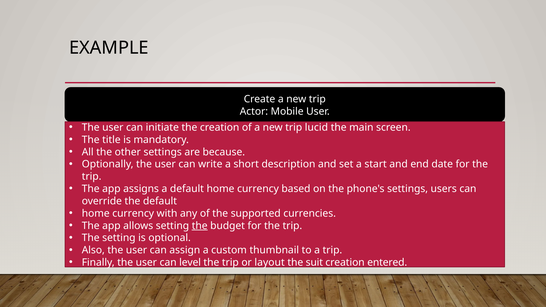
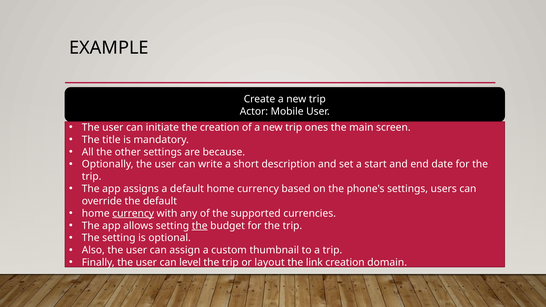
lucid: lucid -> ones
currency at (133, 213) underline: none -> present
suit: suit -> link
entered: entered -> domain
